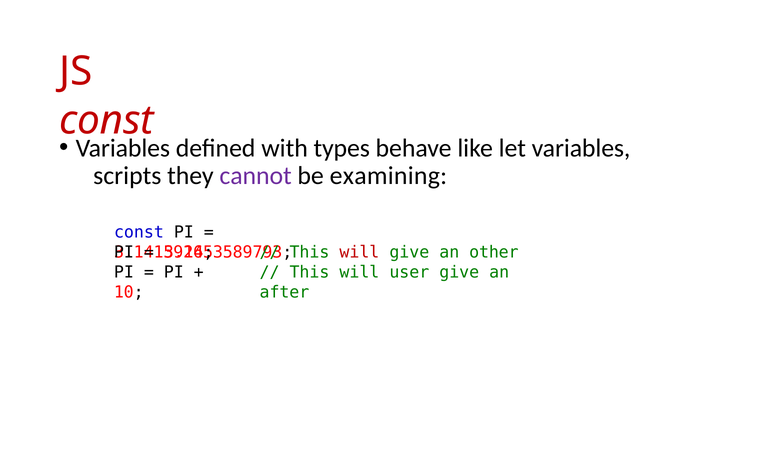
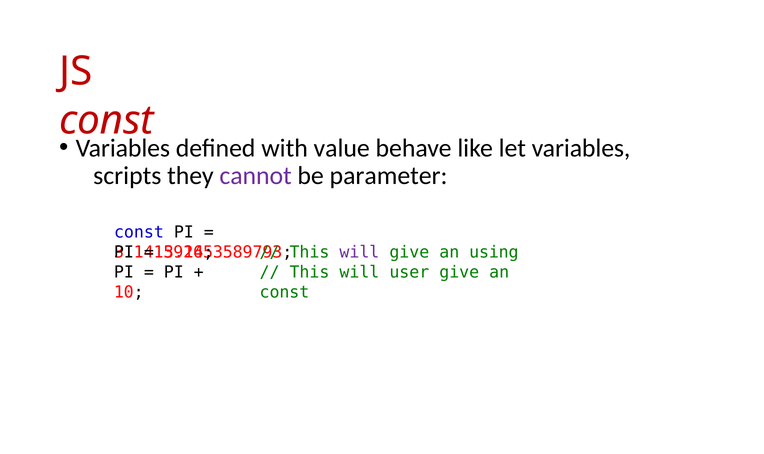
types: types -> value
examining: examining -> parameter
will at (359, 252) colour: red -> purple
other: other -> using
after at (284, 292): after -> const
